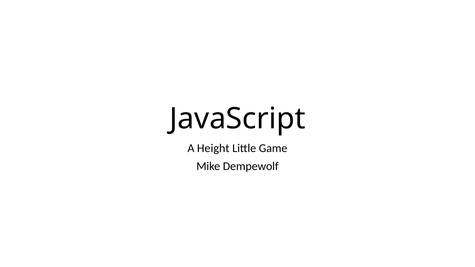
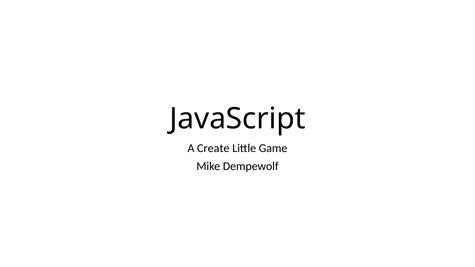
Height: Height -> Create
